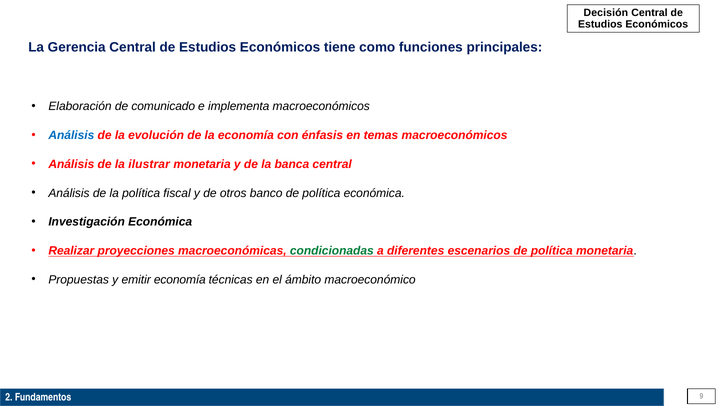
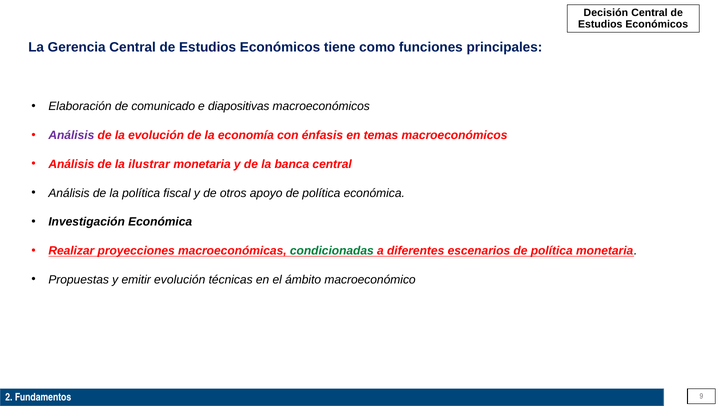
implementa: implementa -> diapositivas
Análisis at (71, 135) colour: blue -> purple
banco: banco -> apoyo
emitir economía: economía -> evolución
